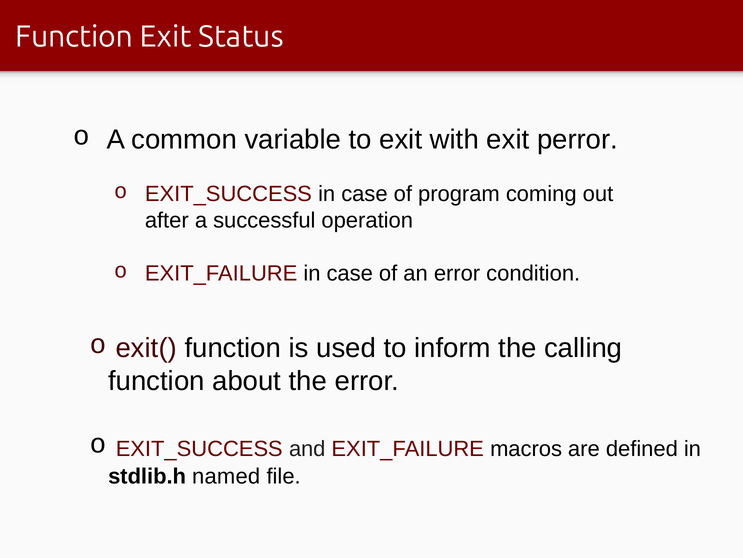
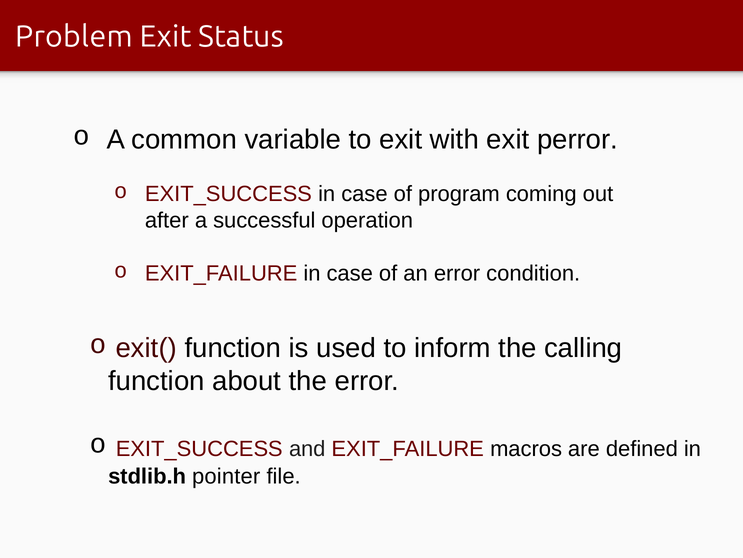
Function at (74, 37): Function -> Problem
named: named -> pointer
